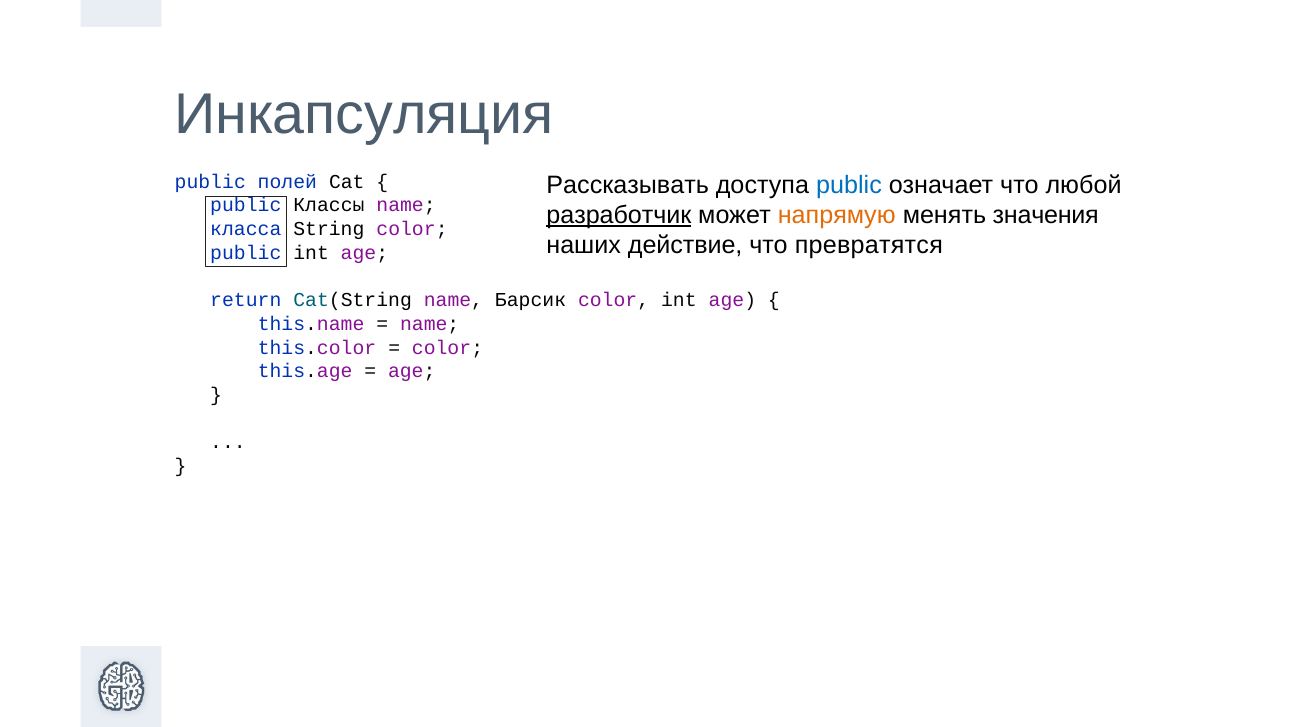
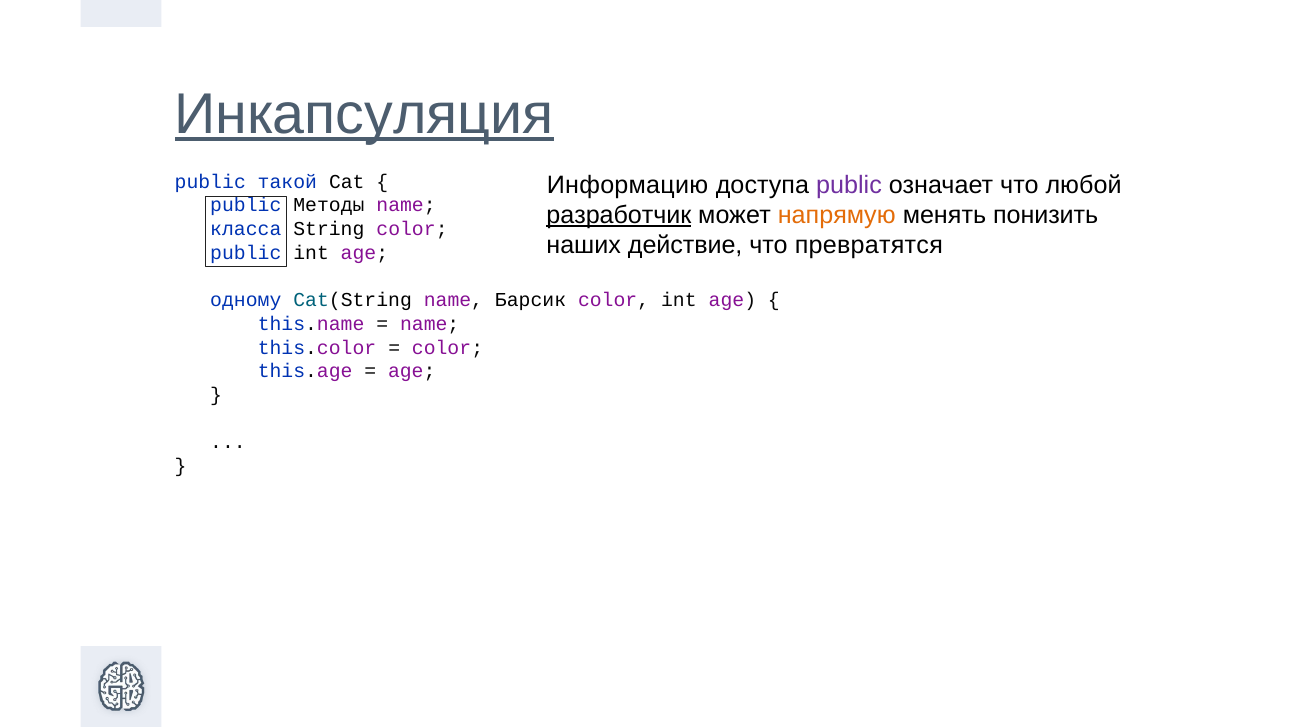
Инкапсуляция underline: none -> present
Рассказывать: Рассказывать -> Информацию
public at (849, 185) colour: blue -> purple
полей: полей -> такой
Классы: Классы -> Методы
значения: значения -> понизить
return: return -> одному
